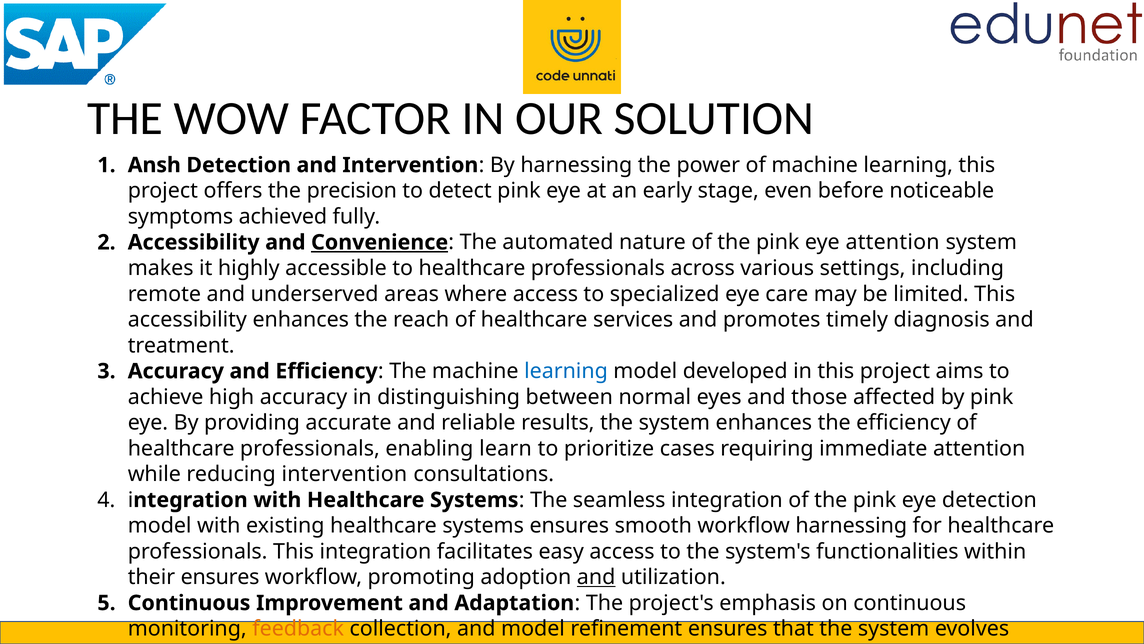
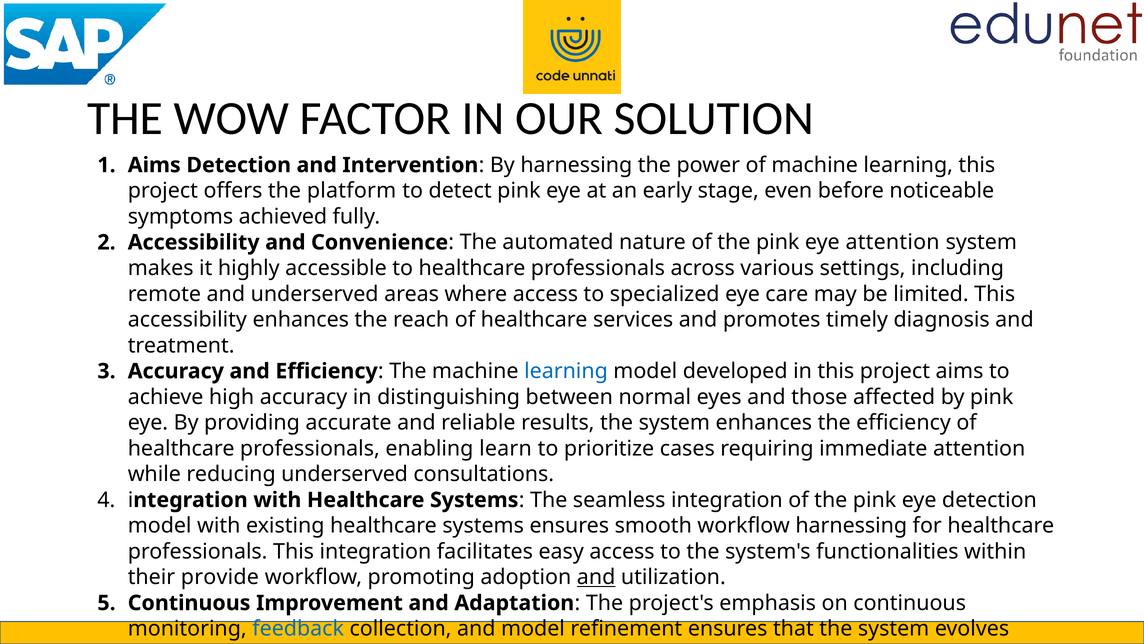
Ansh at (154, 165): Ansh -> Aims
precision: precision -> platform
Convenience underline: present -> none
reducing intervention: intervention -> underserved
their ensures: ensures -> provide
feedback colour: orange -> blue
